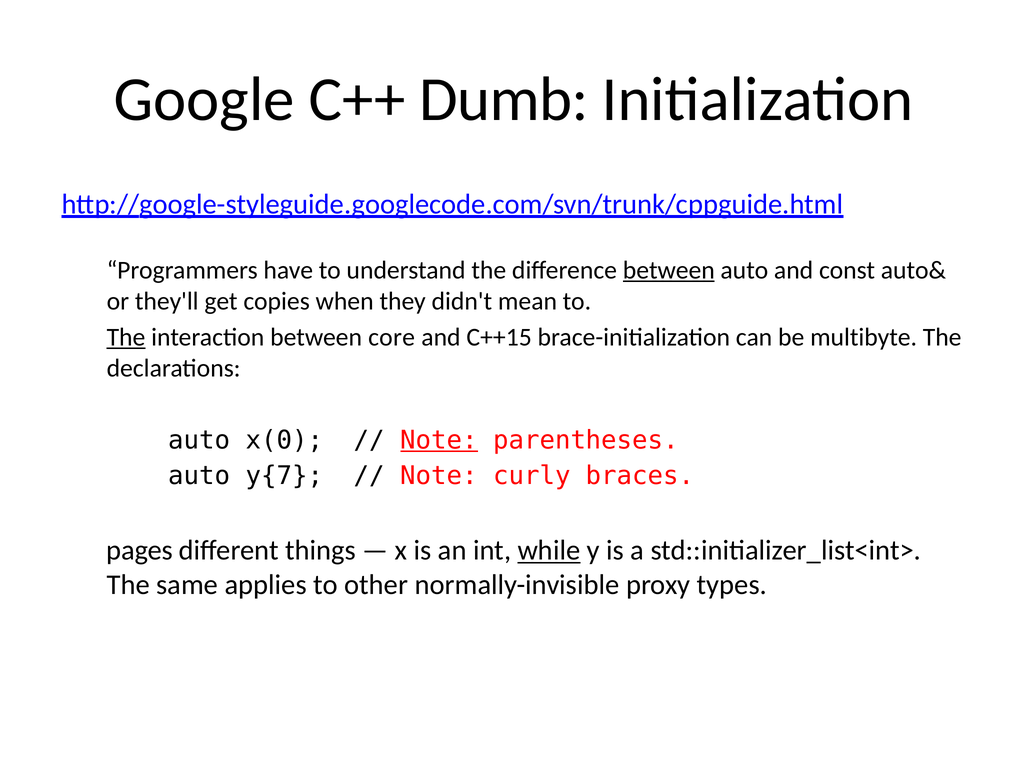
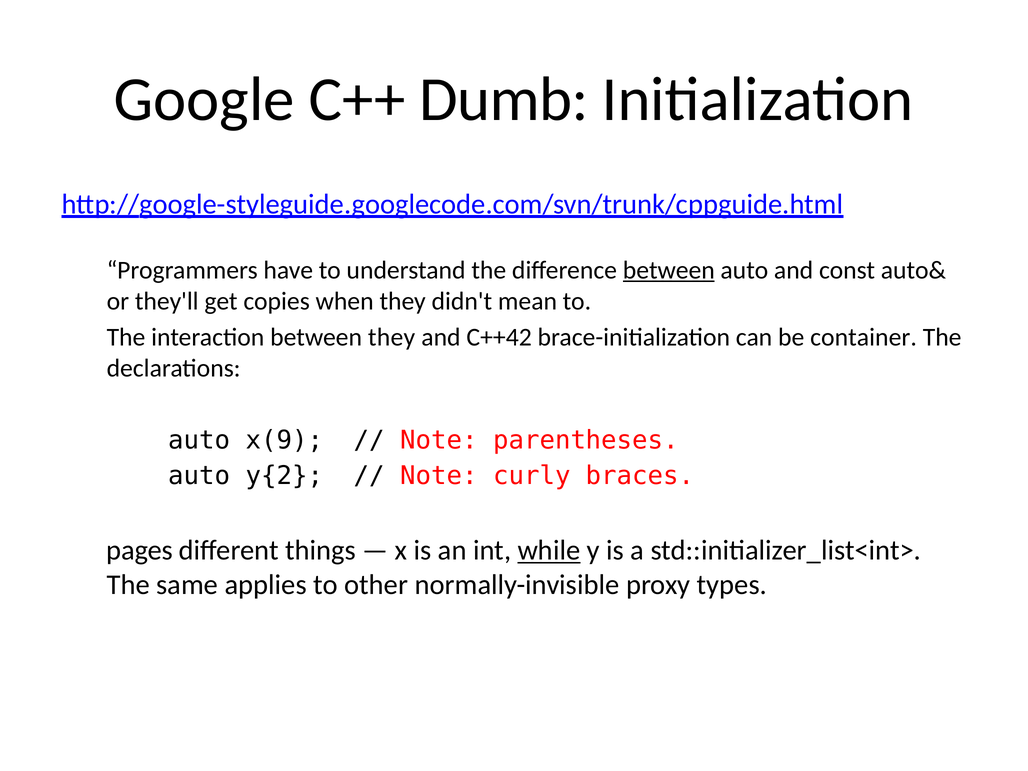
The at (126, 337) underline: present -> none
between core: core -> they
C++15: C++15 -> C++42
multibyte: multibyte -> container
x(0: x(0 -> x(9
Note at (439, 440) underline: present -> none
y{7: y{7 -> y{2
